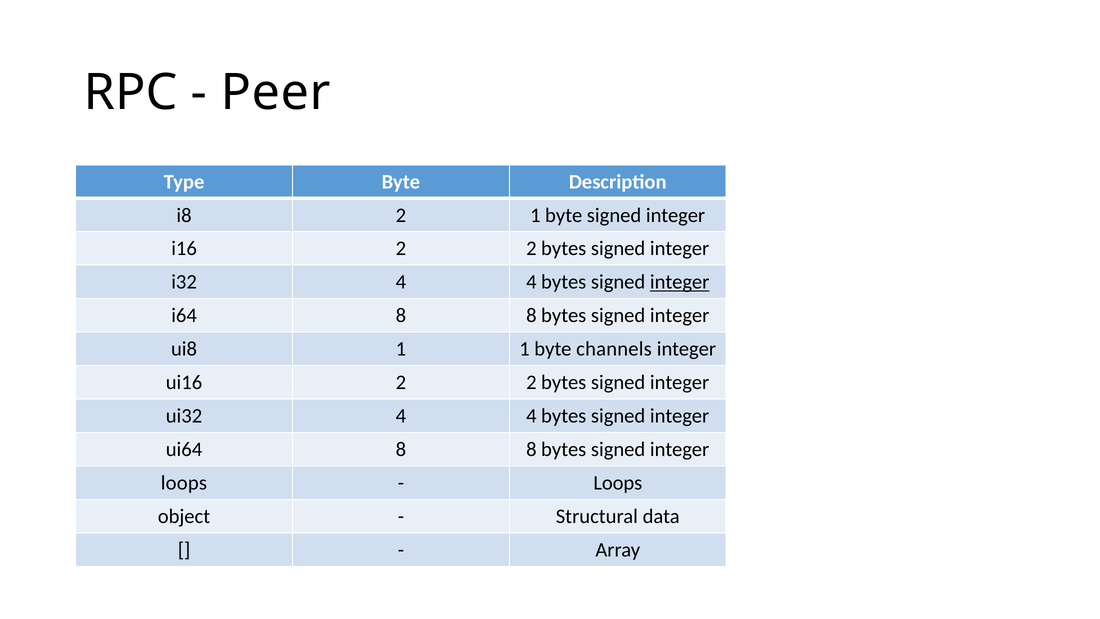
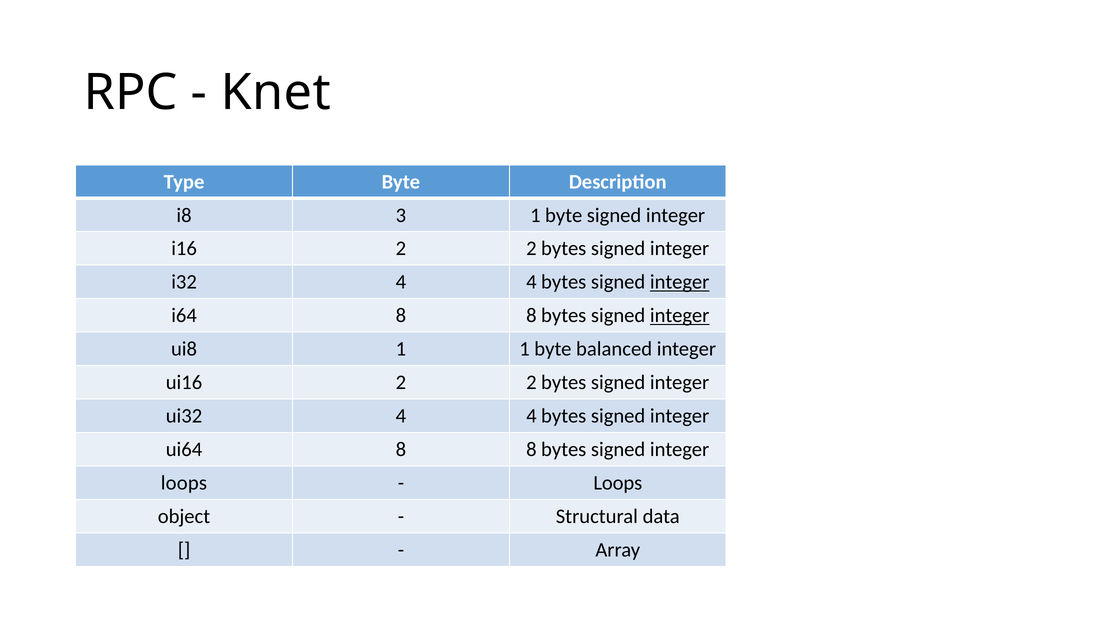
Peer: Peer -> Knet
i8 2: 2 -> 3
integer at (680, 315) underline: none -> present
channels: channels -> balanced
